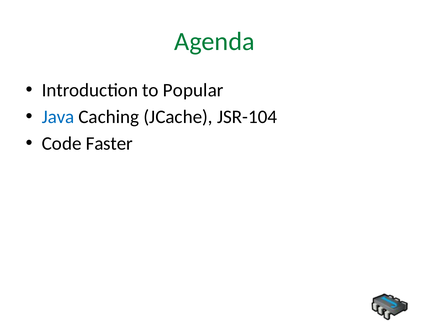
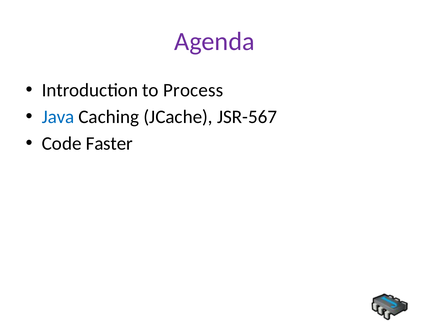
Agenda colour: green -> purple
Popular: Popular -> Process
JSR-104: JSR-104 -> JSR-567
